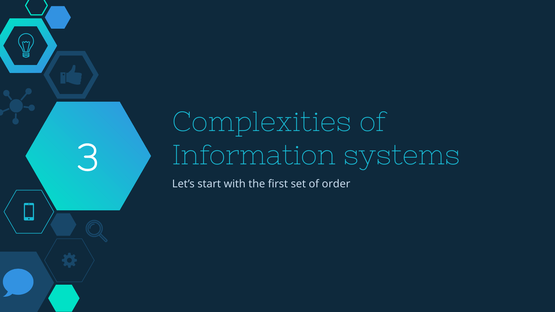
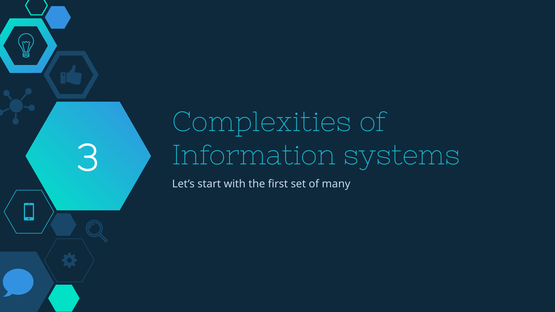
order: order -> many
